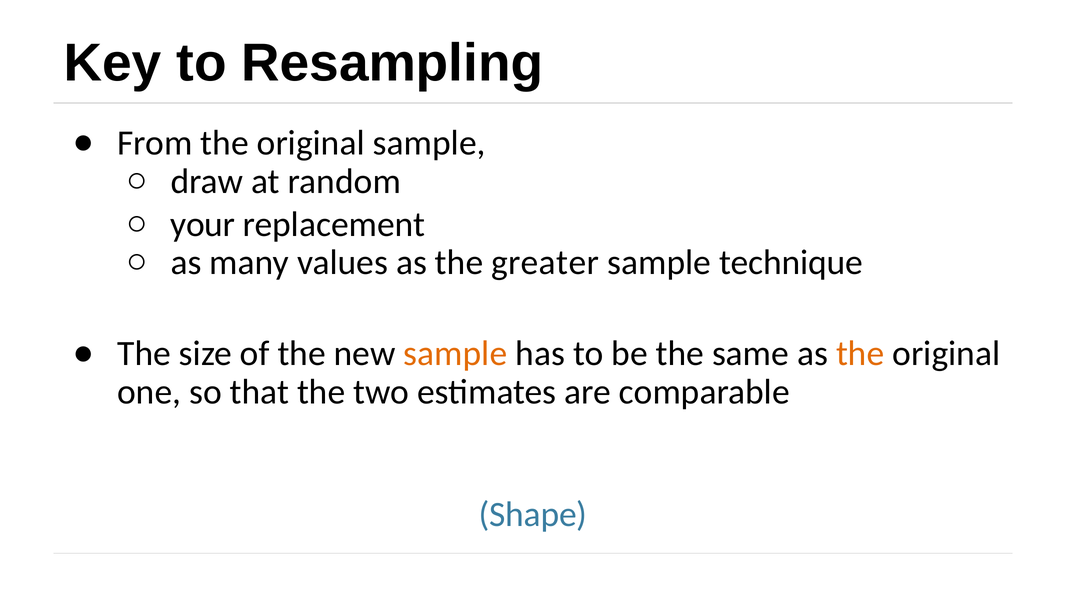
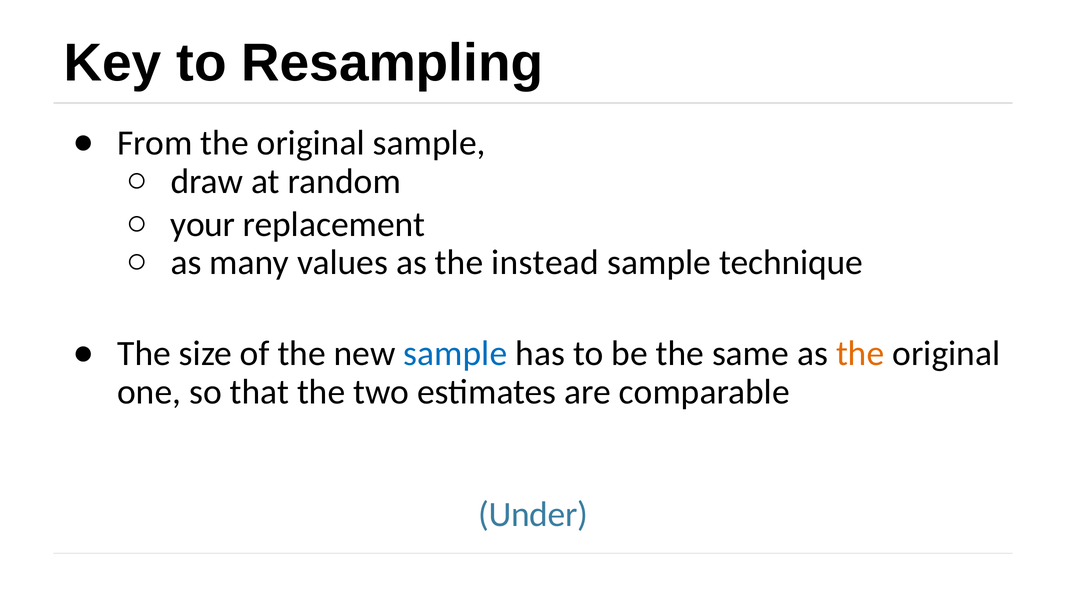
greater: greater -> instead
sample at (455, 353) colour: orange -> blue
Shape: Shape -> Under
